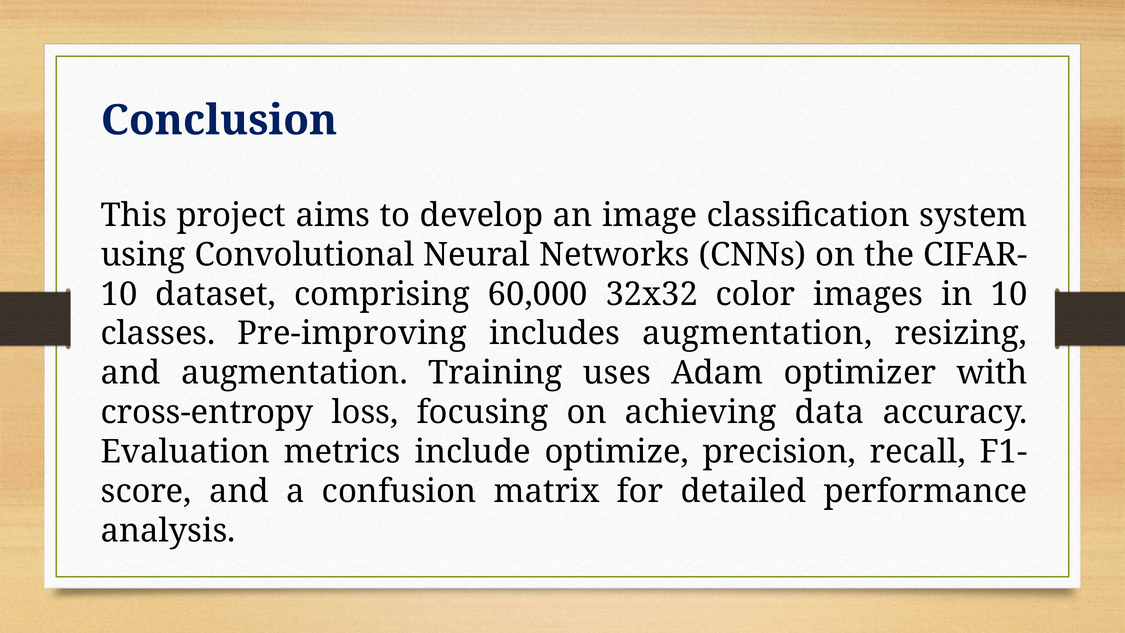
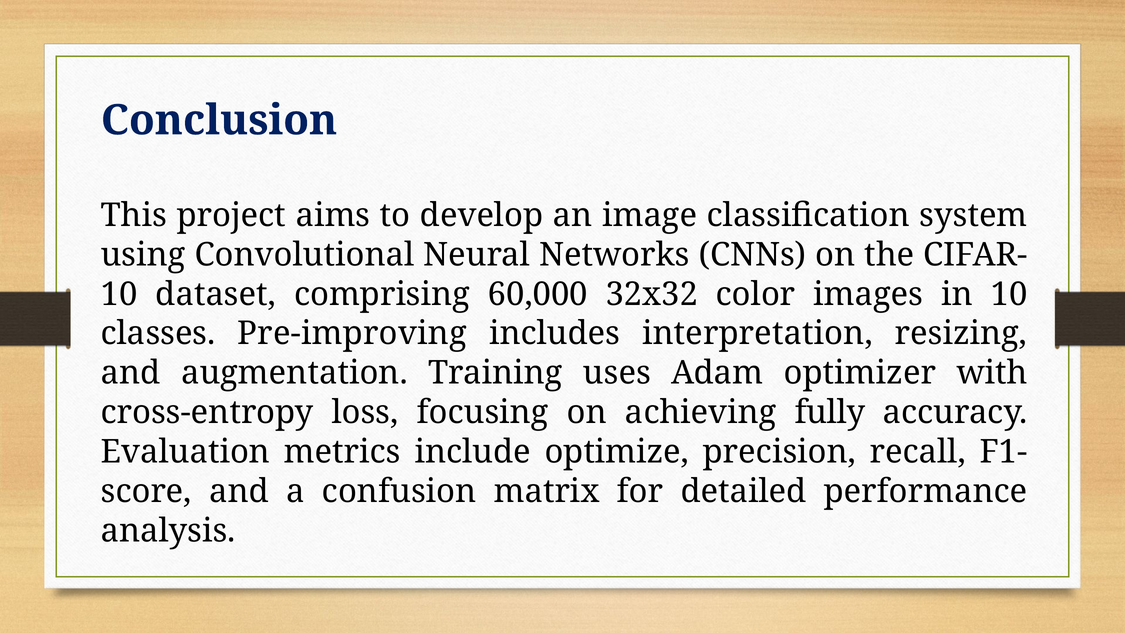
includes augmentation: augmentation -> interpretation
data: data -> fully
